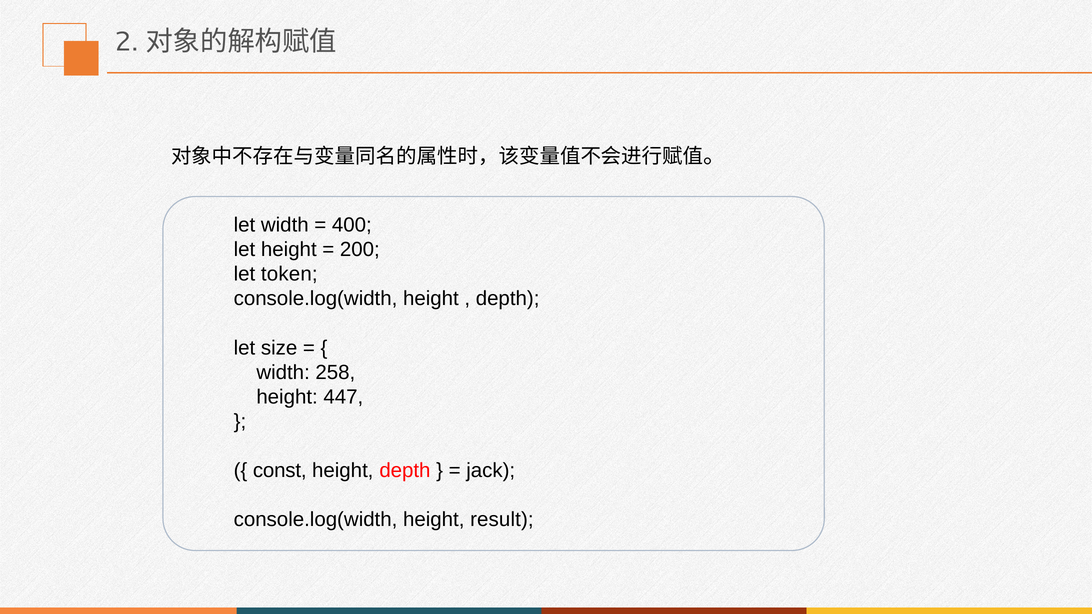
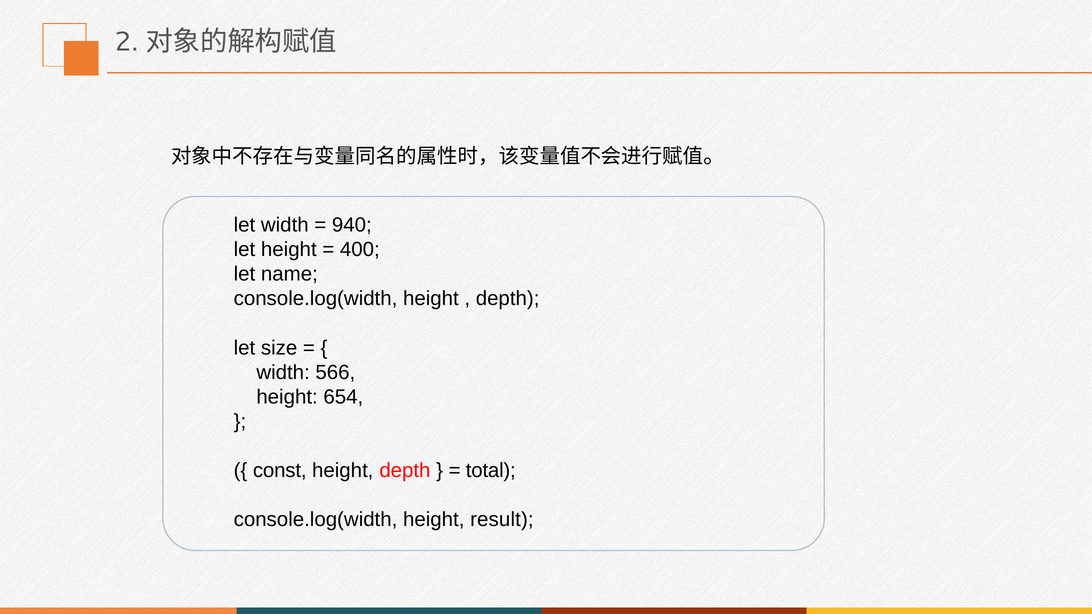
400: 400 -> 940
200: 200 -> 400
token: token -> name
258: 258 -> 566
447: 447 -> 654
jack: jack -> total
